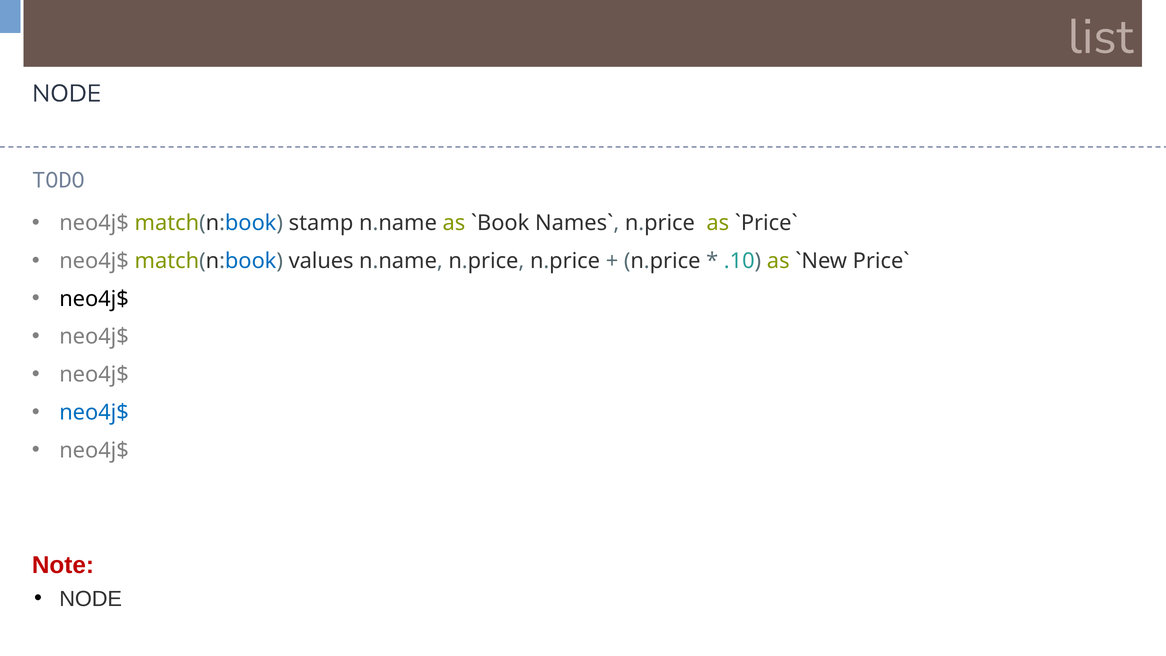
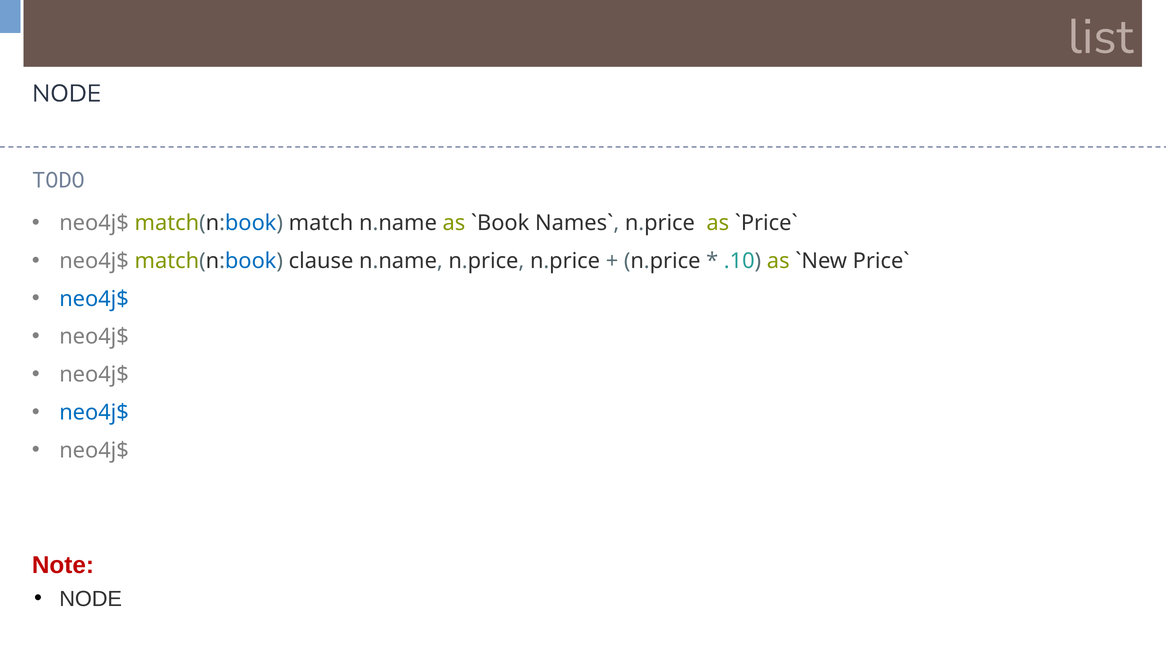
stamp: stamp -> match
values: values -> clause
neo4j$ at (94, 299) colour: black -> blue
